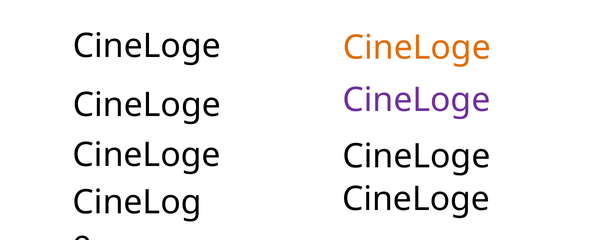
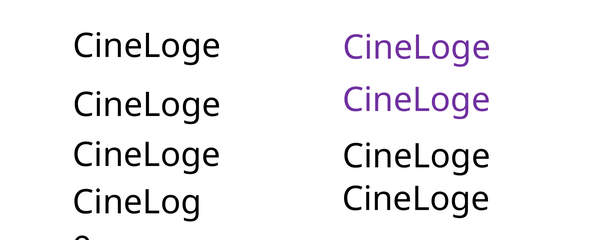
CineLoge at (417, 48) colour: orange -> purple
